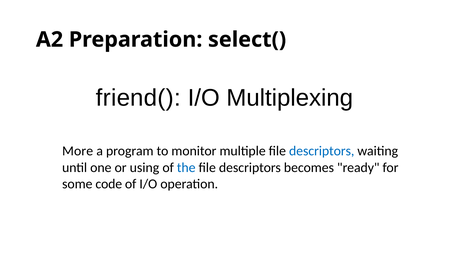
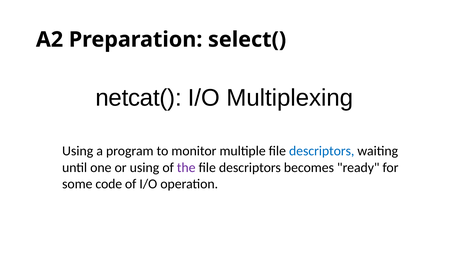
friend(: friend( -> netcat(
More at (78, 151): More -> Using
the colour: blue -> purple
